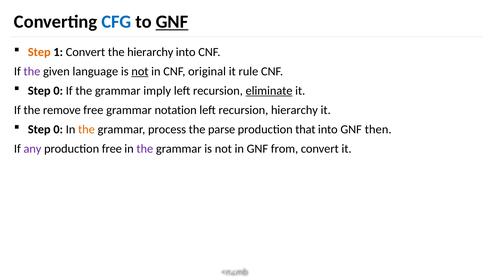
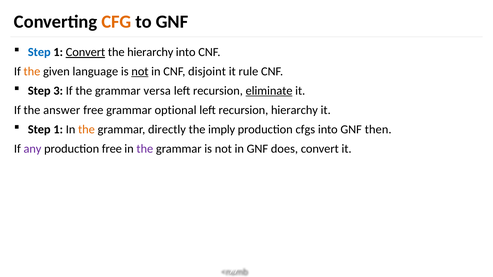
CFG colour: blue -> orange
GNF at (172, 22) underline: present -> none
Step at (39, 52) colour: orange -> blue
Convert at (85, 52) underline: none -> present
the at (32, 72) colour: purple -> orange
original: original -> disjoint
0 at (58, 91): 0 -> 3
imply: imply -> versa
remove: remove -> answer
notation: notation -> optional
0 at (58, 130): 0 -> 1
process: process -> directly
parse: parse -> imply
that: that -> cfgs
from: from -> does
